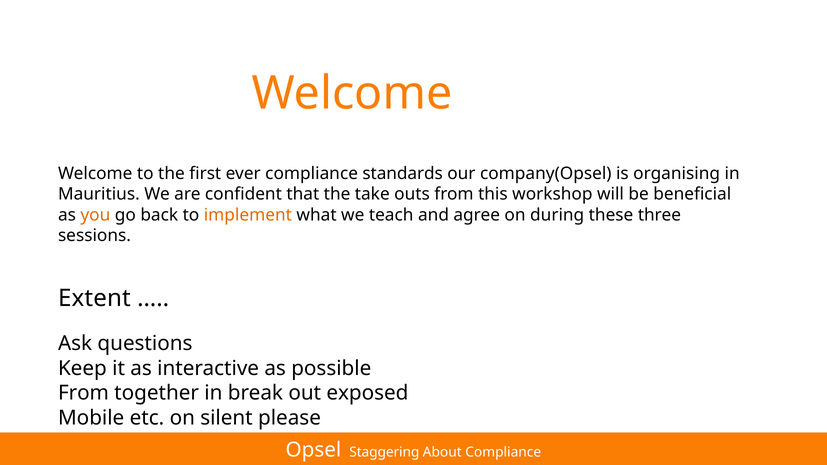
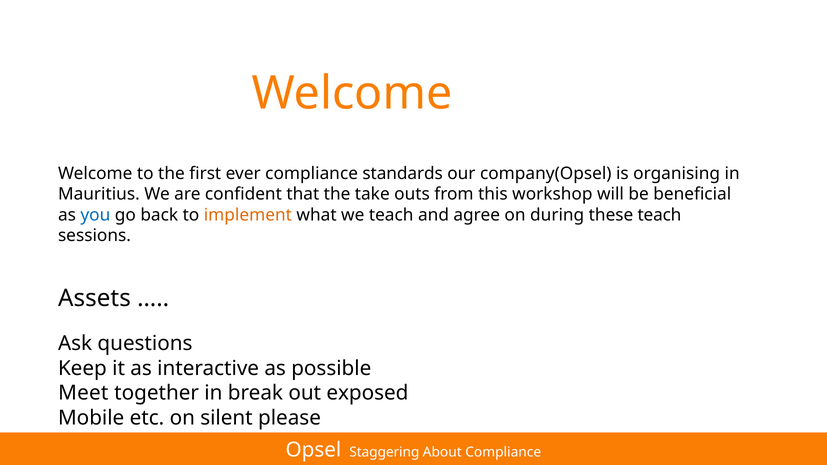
you colour: orange -> blue
these three: three -> teach
Extent: Extent -> Assets
From at (83, 393): From -> Meet
